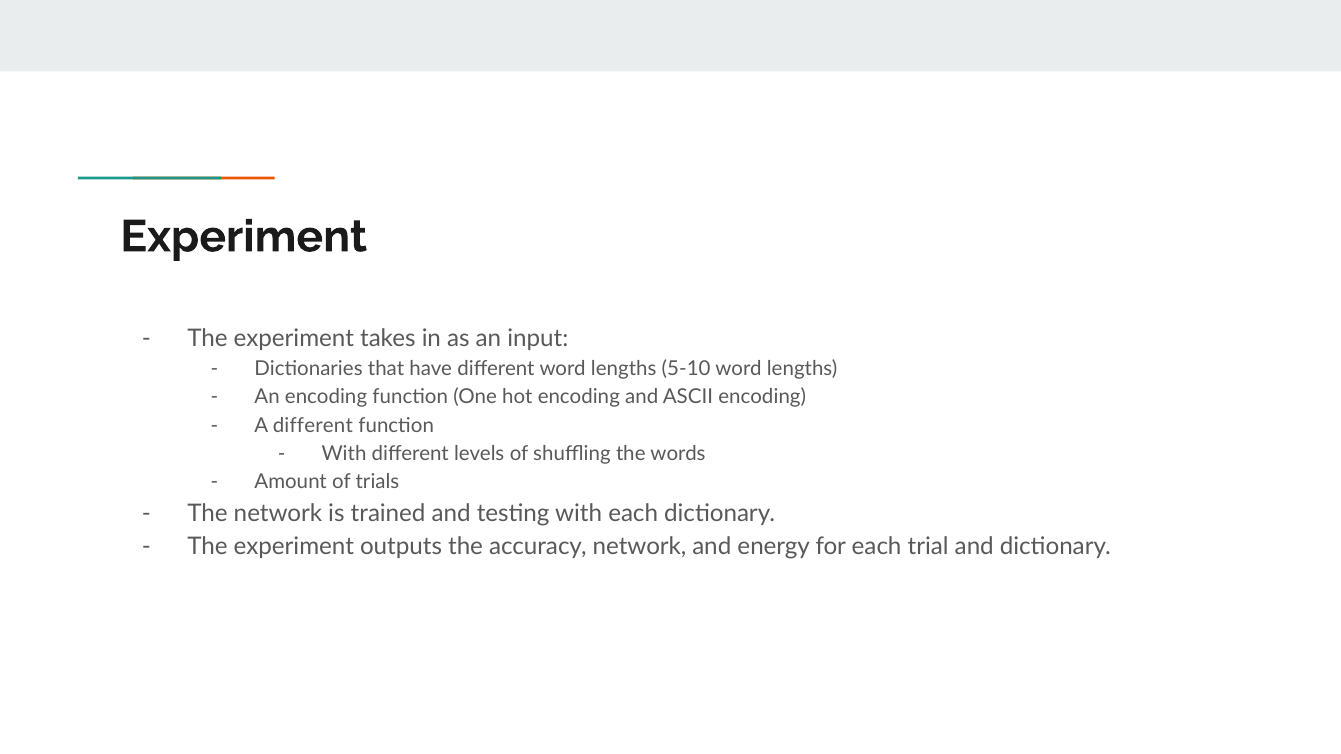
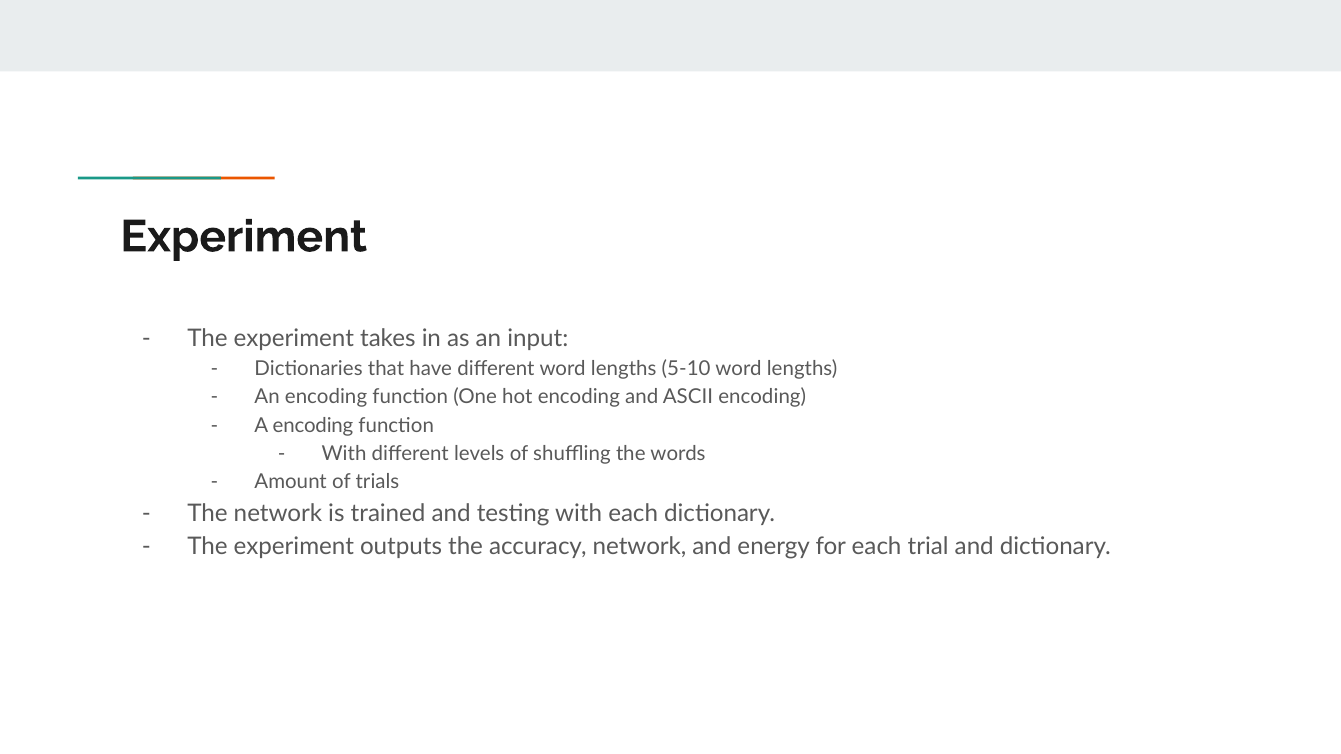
A different: different -> encoding
